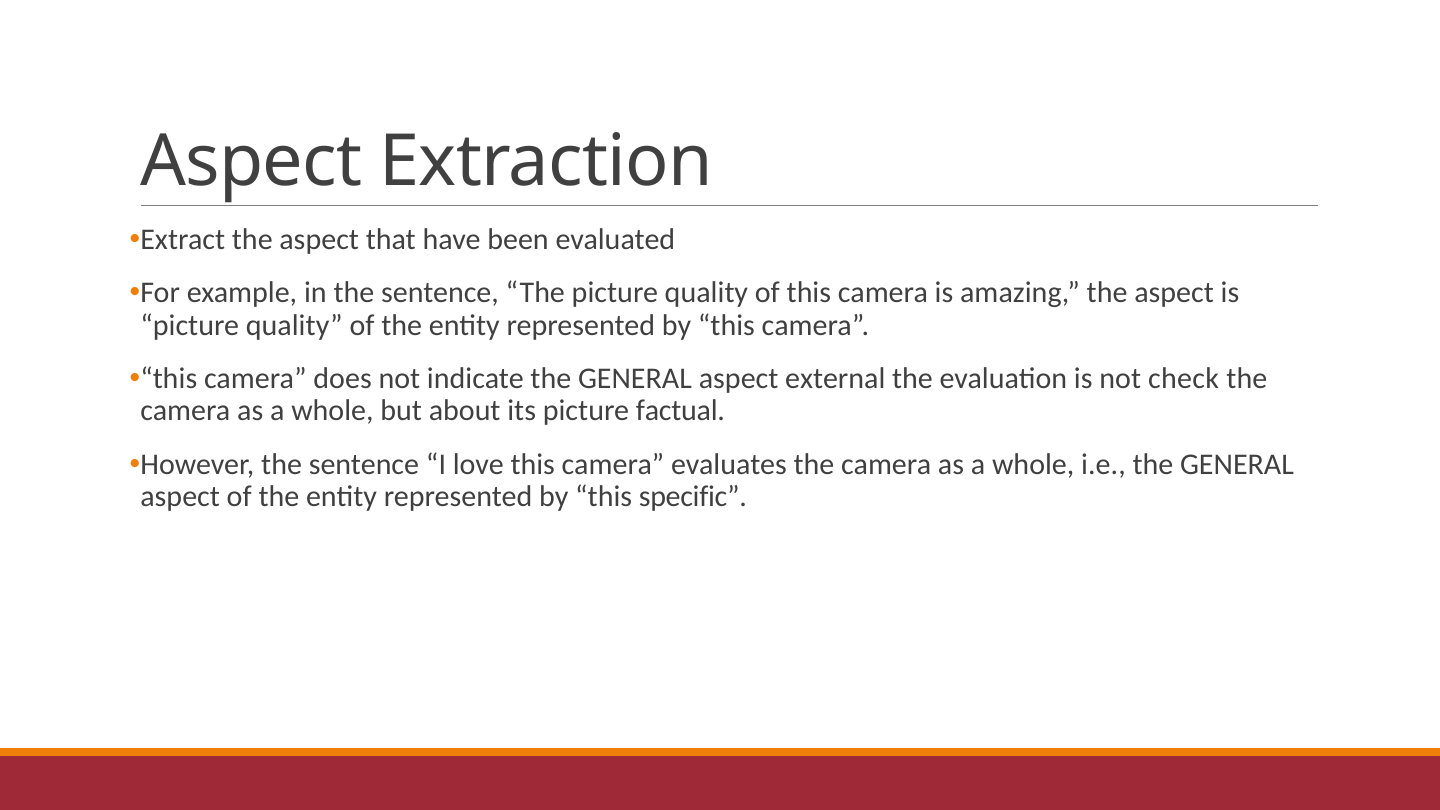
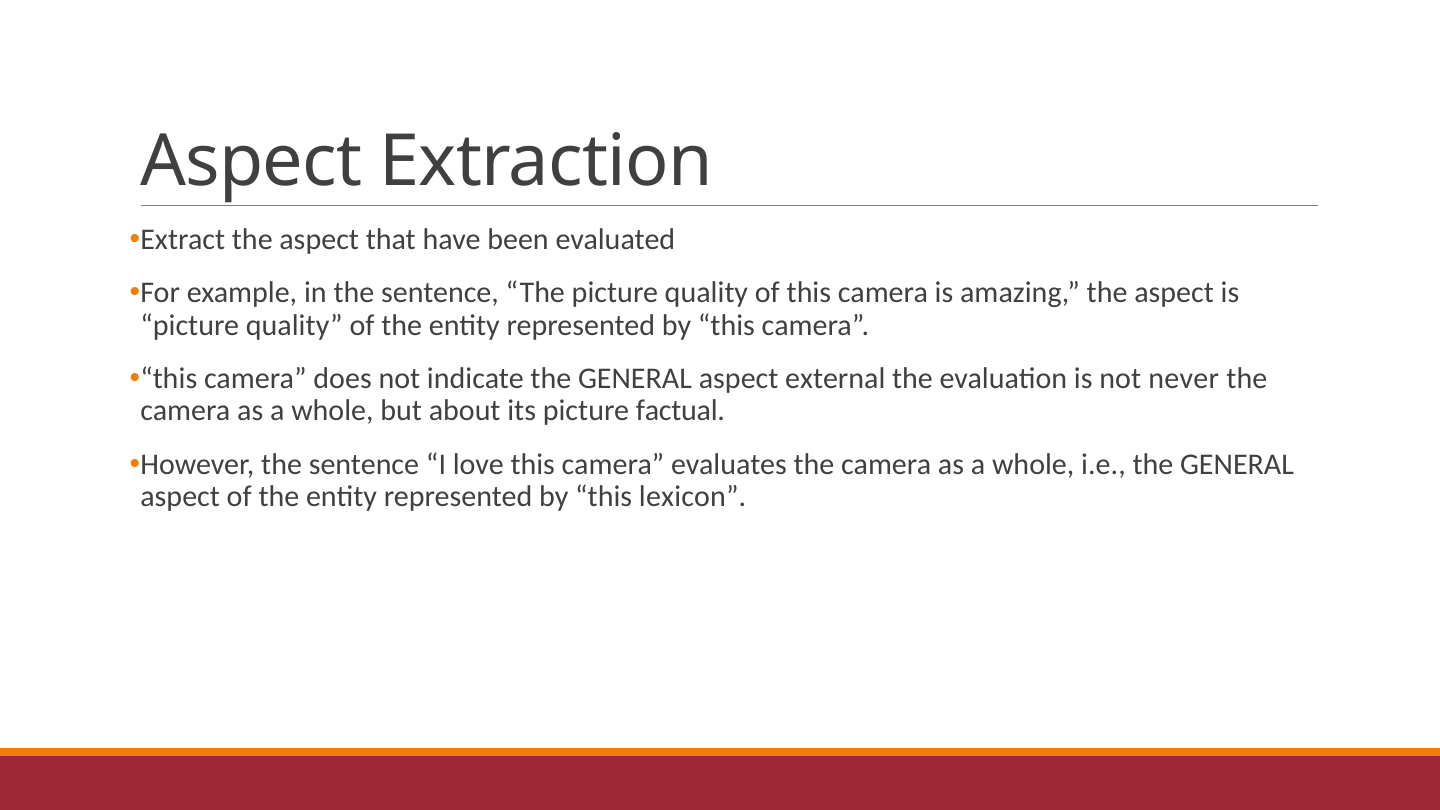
check: check -> never
specific: specific -> lexicon
